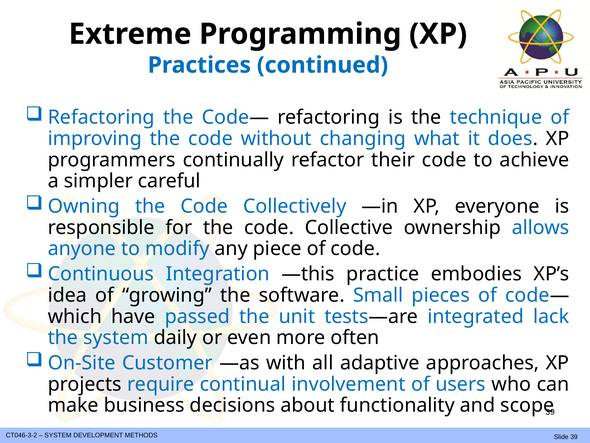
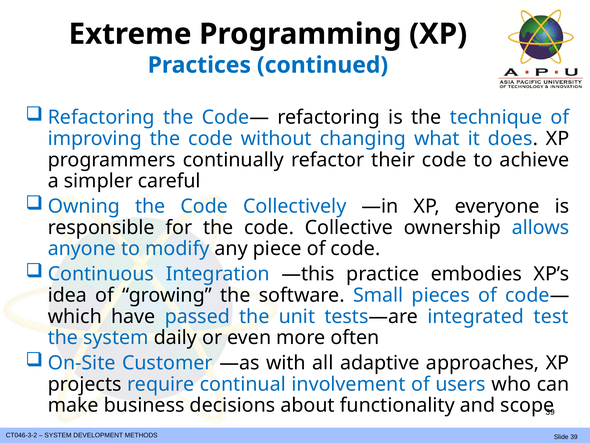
lack: lack -> test
